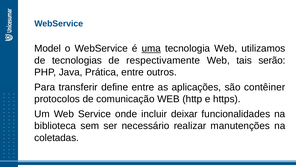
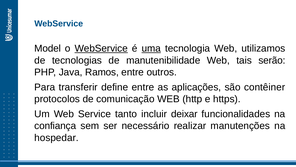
WebService at (101, 48) underline: none -> present
respectivamente: respectivamente -> manutenibilidade
Prática: Prática -> Ramos
onde: onde -> tanto
biblioteca: biblioteca -> confiança
coletadas: coletadas -> hospedar
